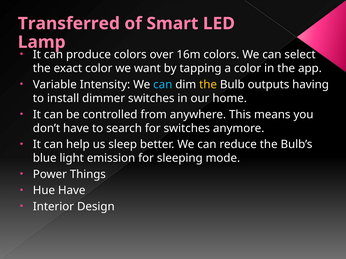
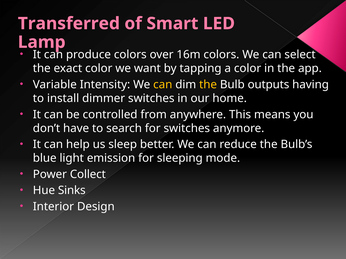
can at (163, 85) colour: light blue -> yellow
Things: Things -> Collect
Hue Have: Have -> Sinks
